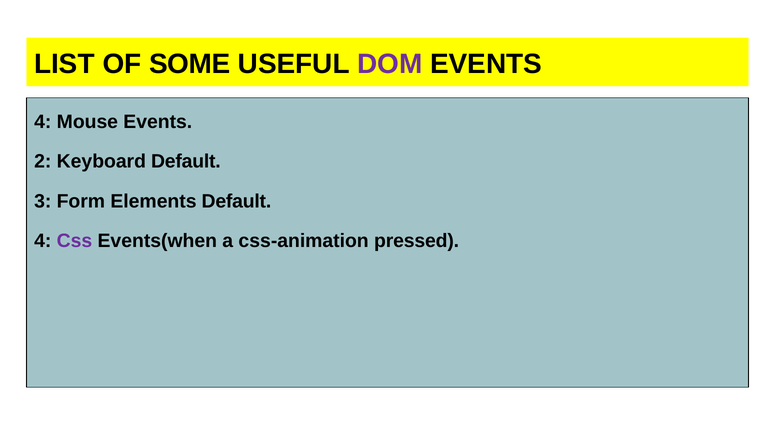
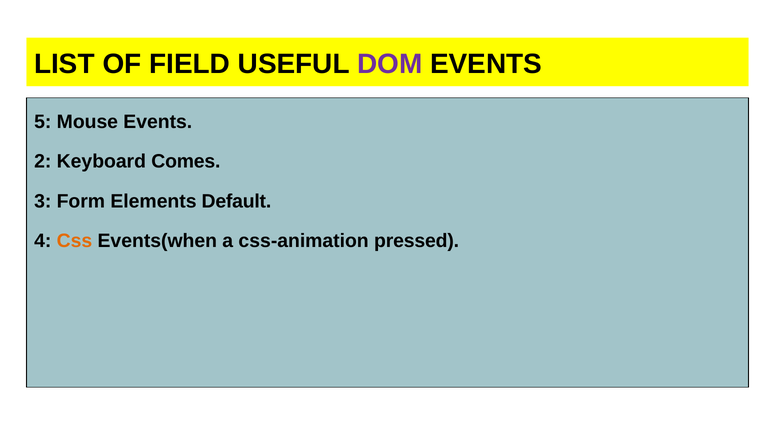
SOME: SOME -> FIELD
4 at (43, 122): 4 -> 5
Keyboard Default: Default -> Comes
Css colour: purple -> orange
